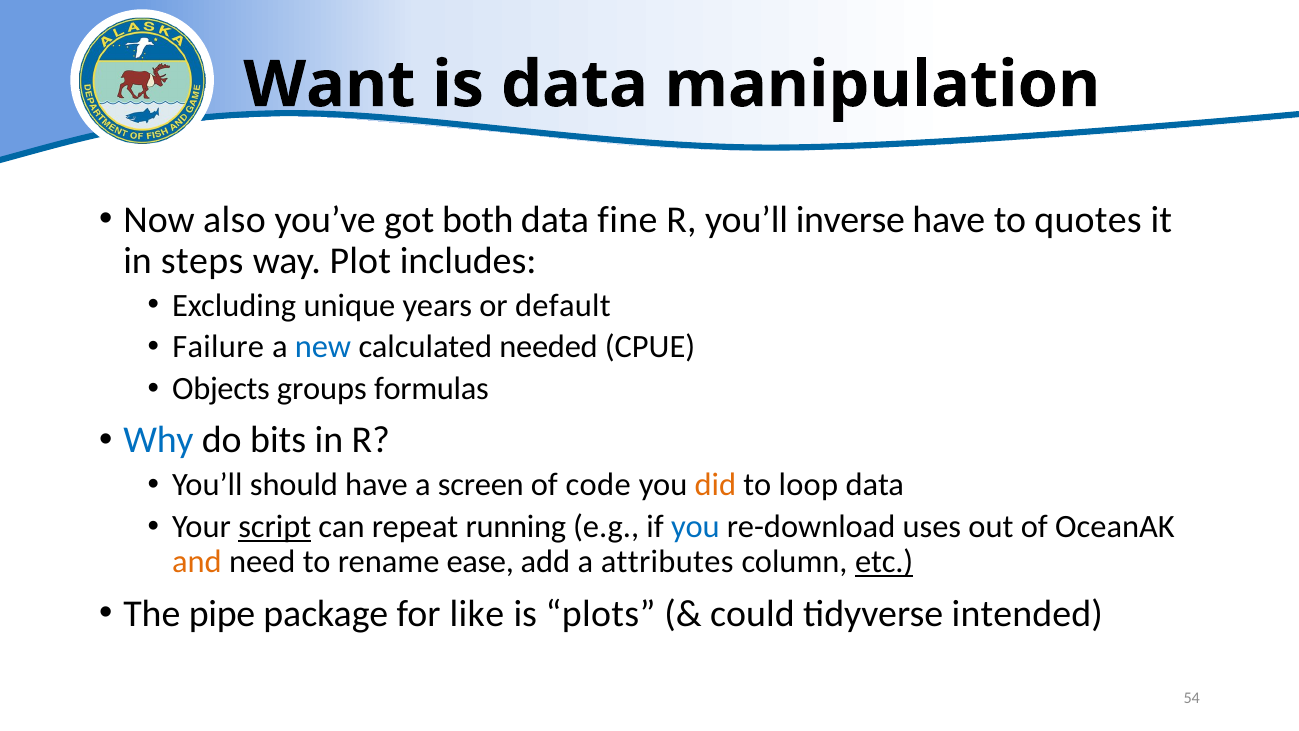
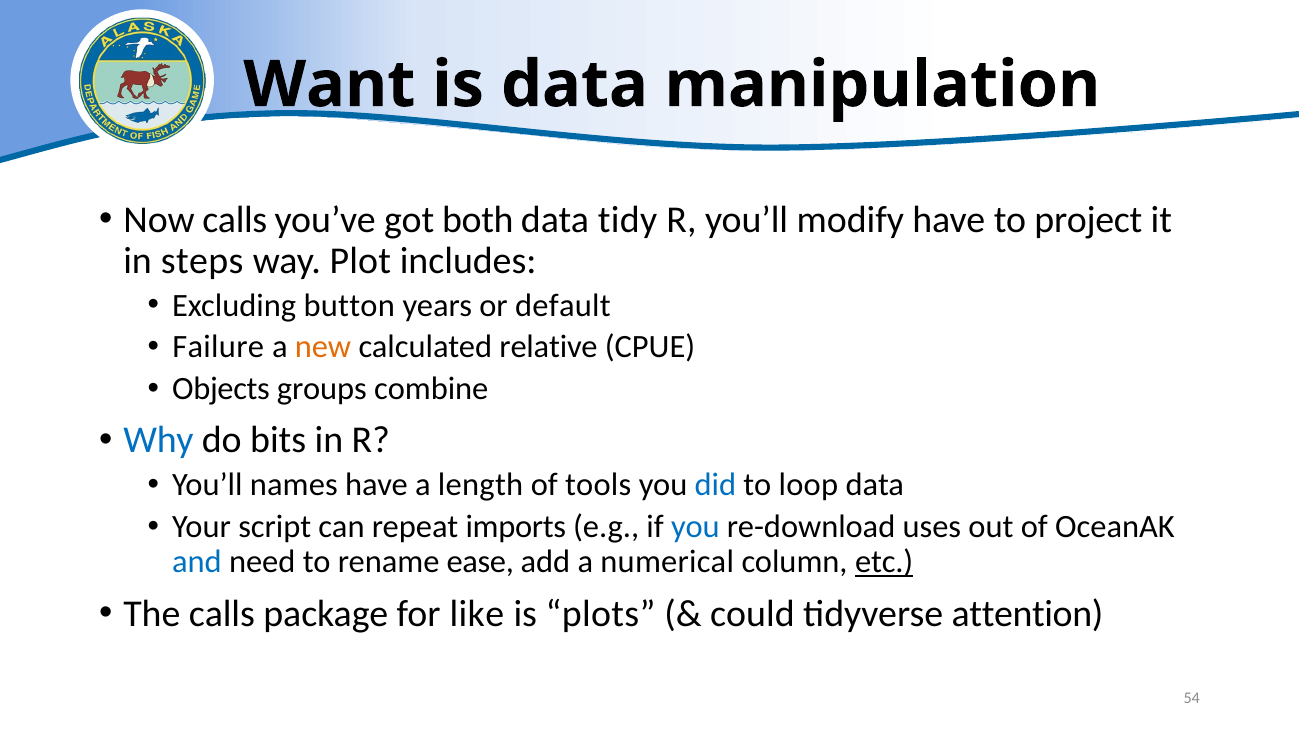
Now also: also -> calls
fine: fine -> tidy
inverse: inverse -> modify
quotes: quotes -> project
unique: unique -> button
new colour: blue -> orange
needed: needed -> relative
formulas: formulas -> combine
should: should -> names
screen: screen -> length
code: code -> tools
did colour: orange -> blue
script underline: present -> none
running: running -> imports
and colour: orange -> blue
attributes: attributes -> numerical
The pipe: pipe -> calls
intended: intended -> attention
